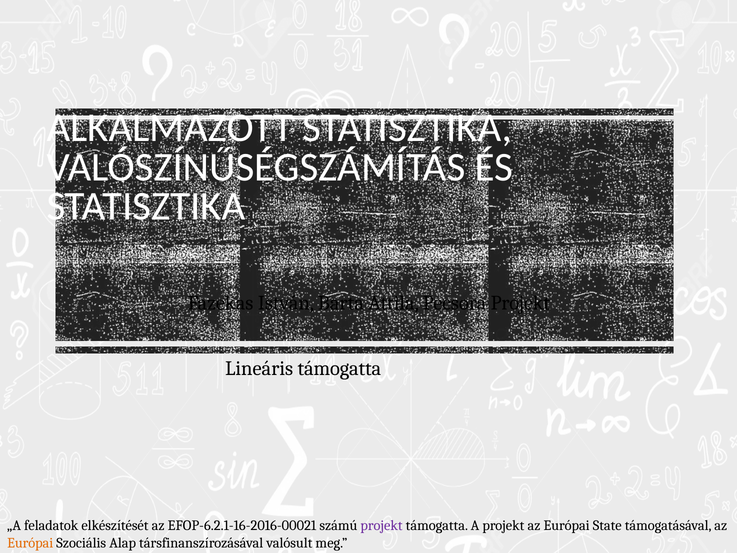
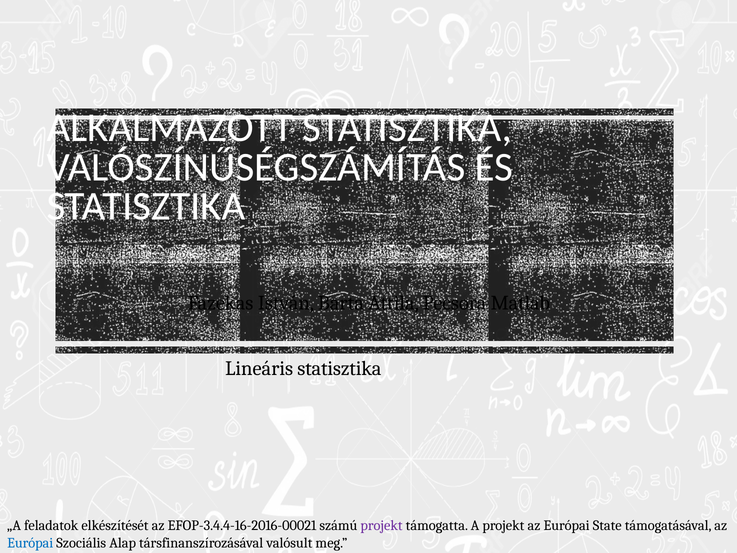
Pecsora Projekt: Projekt -> Matlab
Lineáris támogatta: támogatta -> statisztika
EFOP-6.2.1-16-2016-00021: EFOP-6.2.1-16-2016-00021 -> EFOP-3.4.4-16-2016-00021
Európai at (30, 543) colour: orange -> blue
